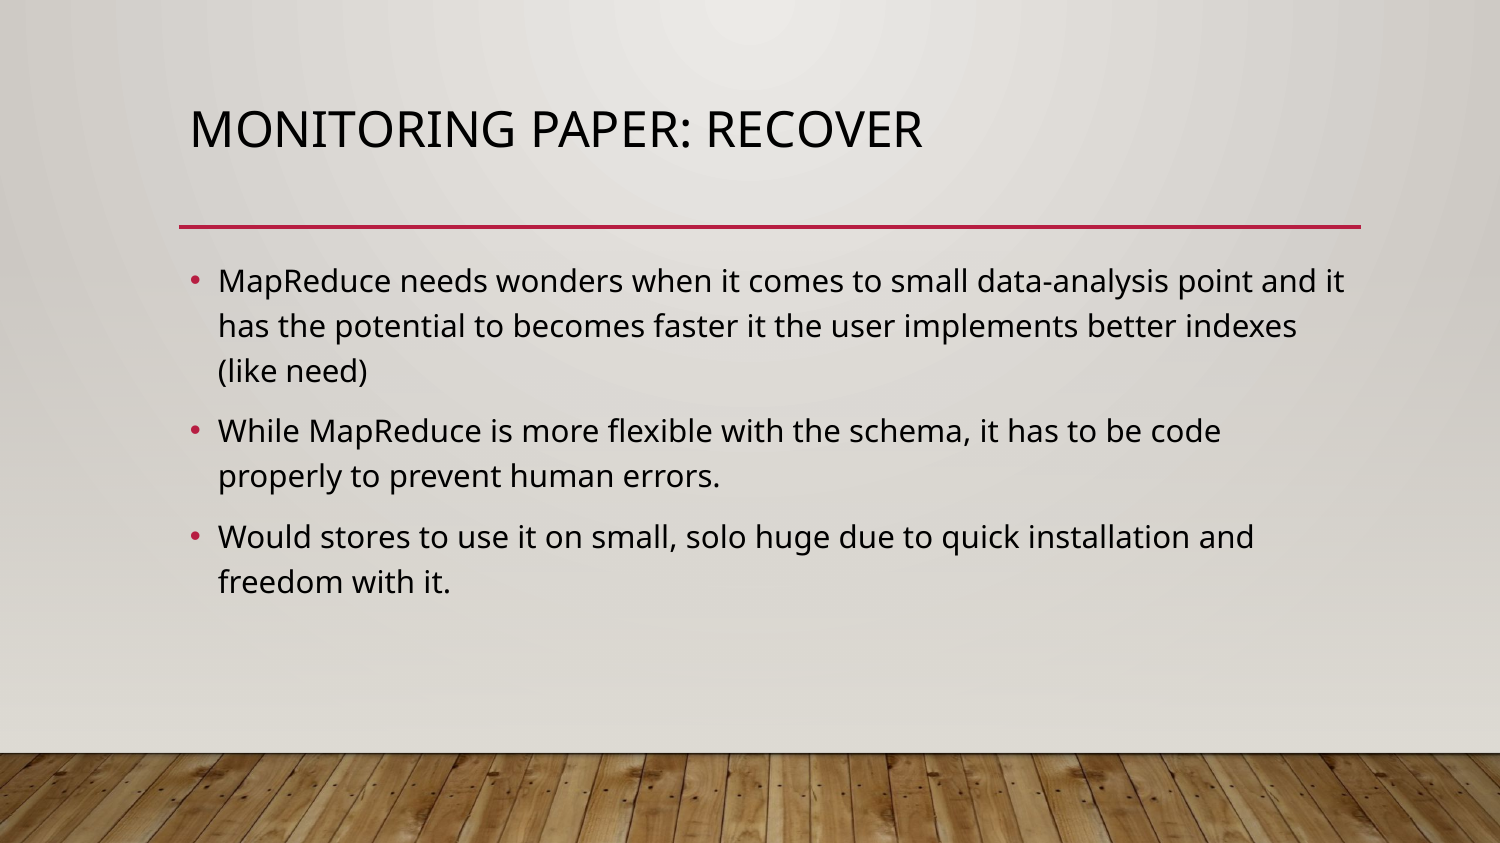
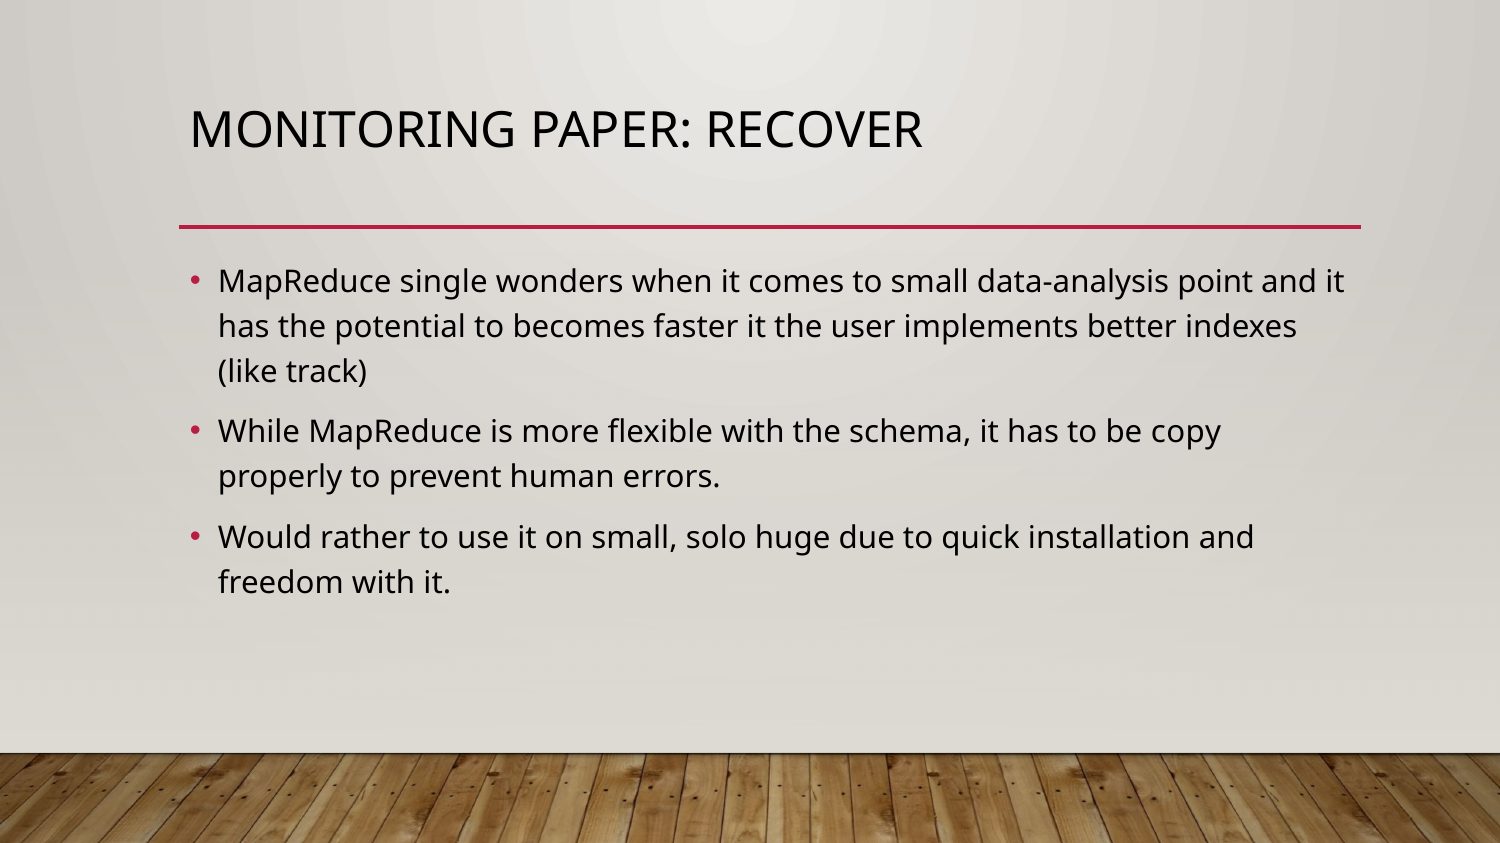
needs: needs -> single
need: need -> track
code: code -> copy
stores: stores -> rather
